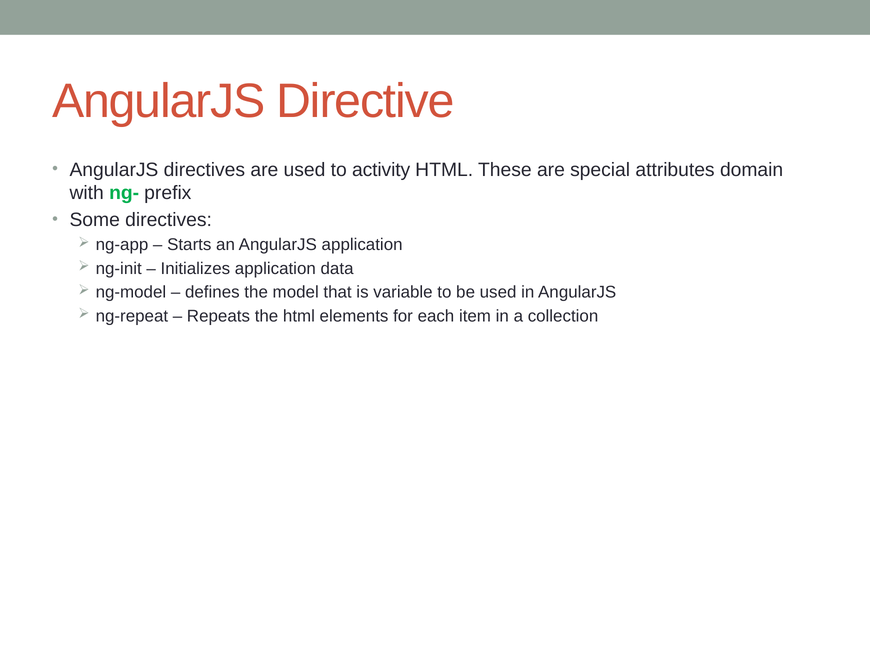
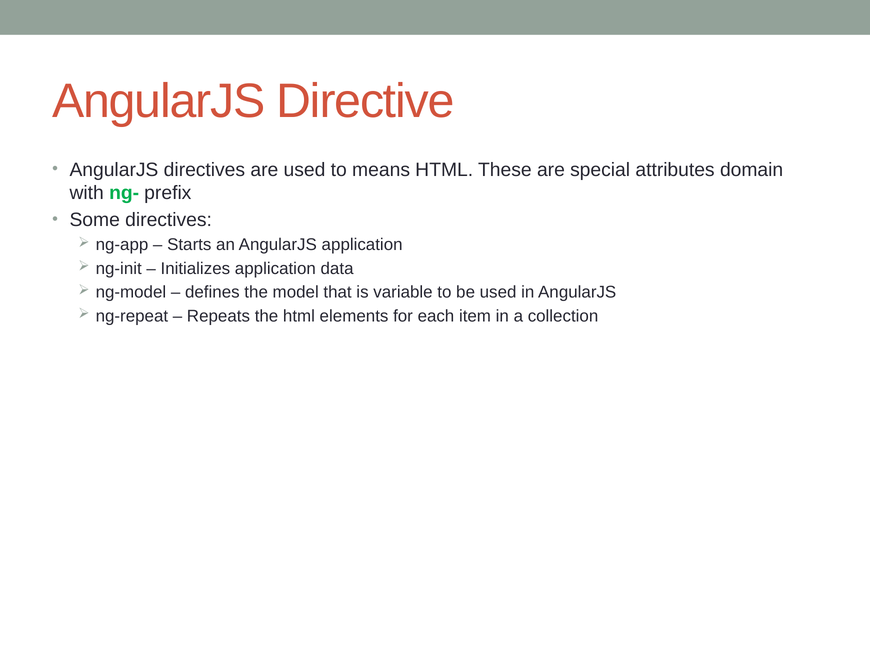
activity: activity -> means
